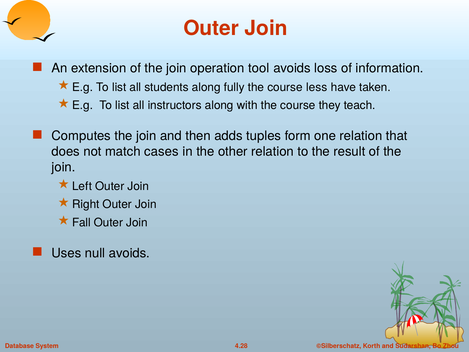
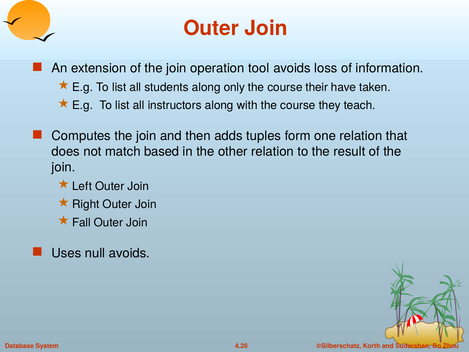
fully: fully -> only
less: less -> their
cases: cases -> based
